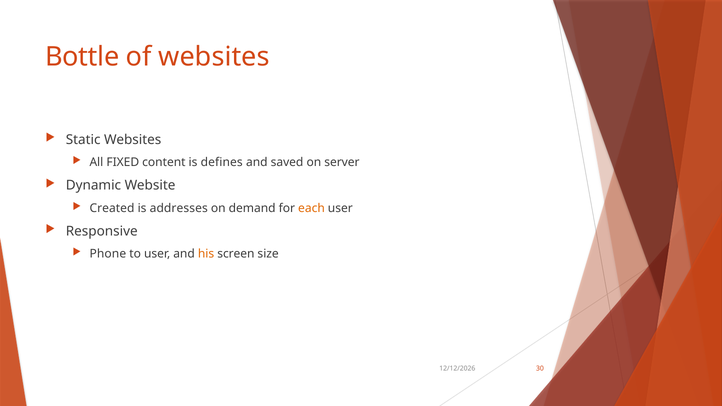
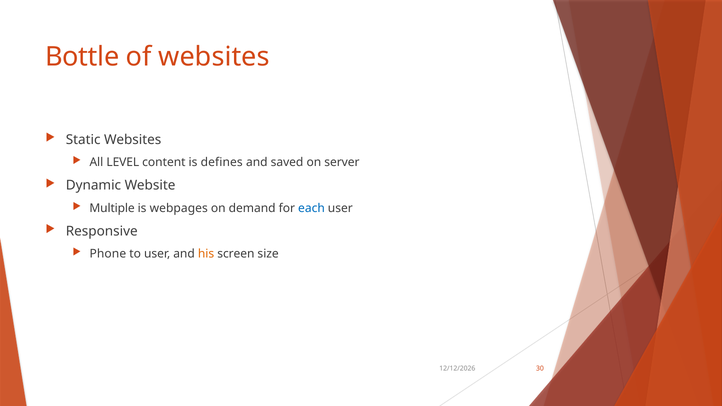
FIXED: FIXED -> LEVEL
Created: Created -> Multiple
addresses: addresses -> webpages
each colour: orange -> blue
